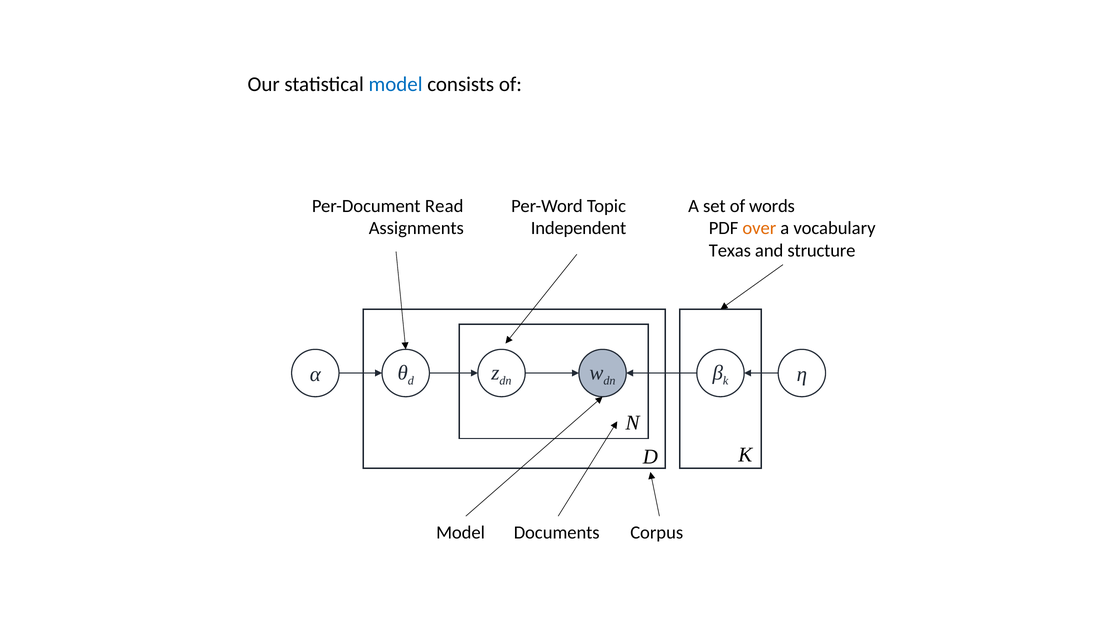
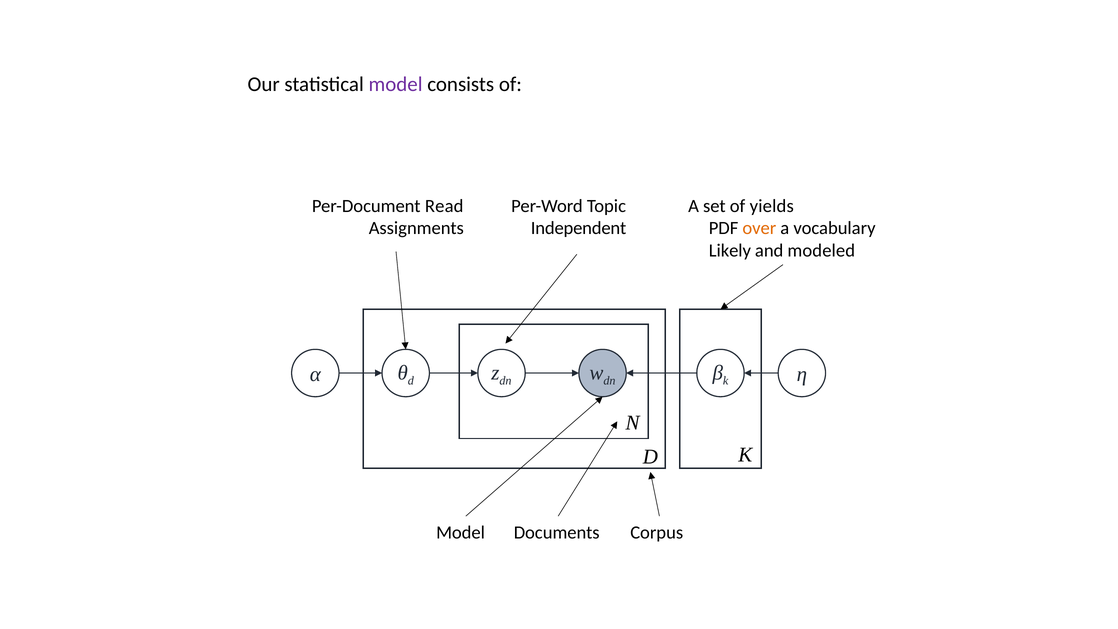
model at (396, 85) colour: blue -> purple
words: words -> yields
Texas: Texas -> Likely
structure: structure -> modeled
